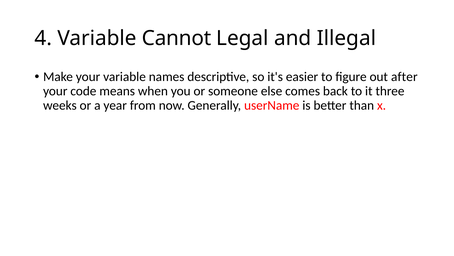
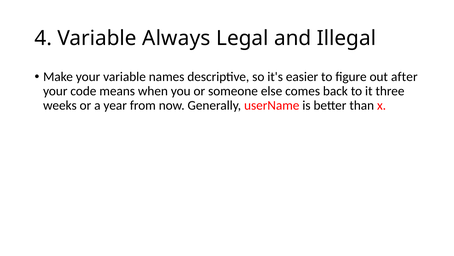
Cannot: Cannot -> Always
